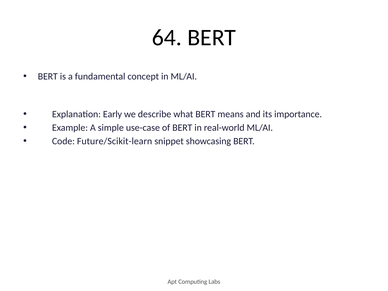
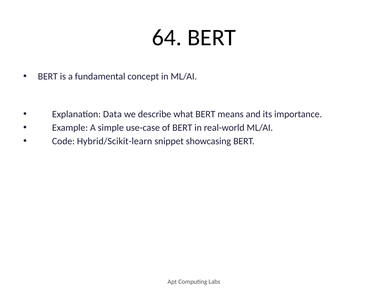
Early: Early -> Data
Future/Scikit-learn: Future/Scikit-learn -> Hybrid/Scikit-learn
